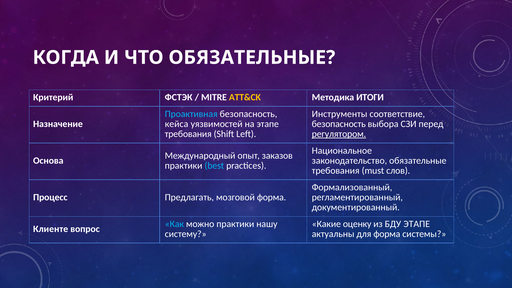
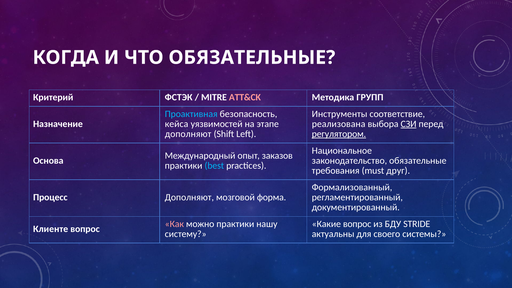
ATT&CK colour: yellow -> pink
ИТОГИ: ИТОГИ -> ГРУПП
безопасность at (339, 124): безопасность -> реализована
СЗИ underline: none -> present
требования at (188, 134): требования -> дополняют
слов: слов -> друг
Процесс Предлагать: Предлагать -> Дополняют
Как colour: light blue -> pink
Какие оценку: оценку -> вопрос
БДУ ЭТАПЕ: ЭТАПЕ -> STRIDE
для форма: форма -> своего
